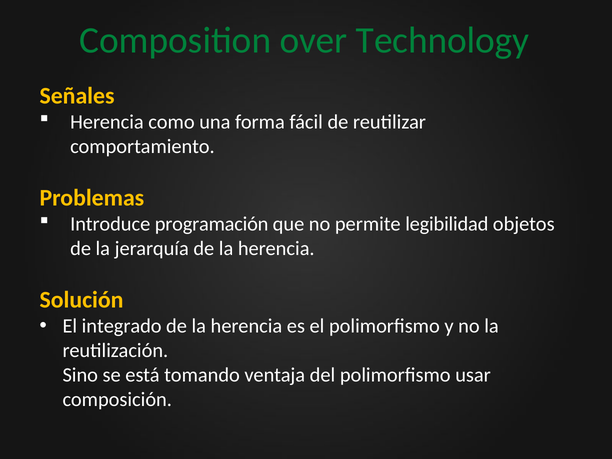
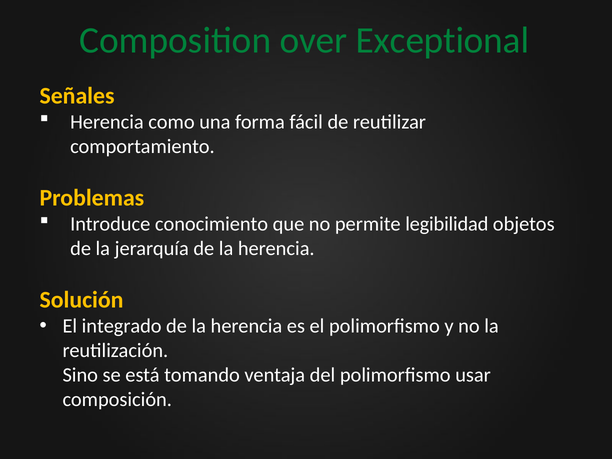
Technology: Technology -> Exceptional
programación: programación -> conocimiento
